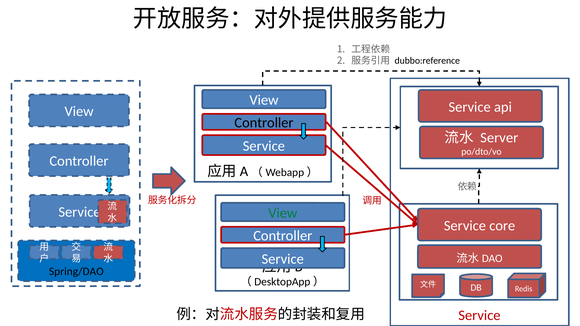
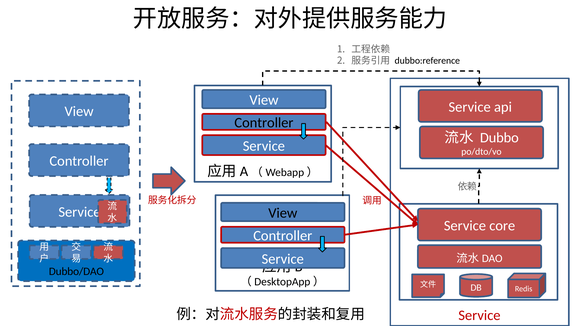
Server: Server -> Dubbo
View at (283, 213) colour: green -> black
Spring/DAO: Spring/DAO -> Dubbo/DAO
